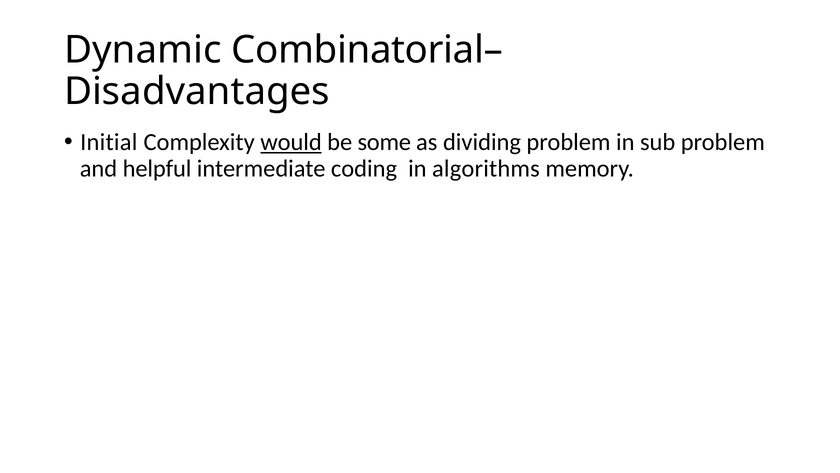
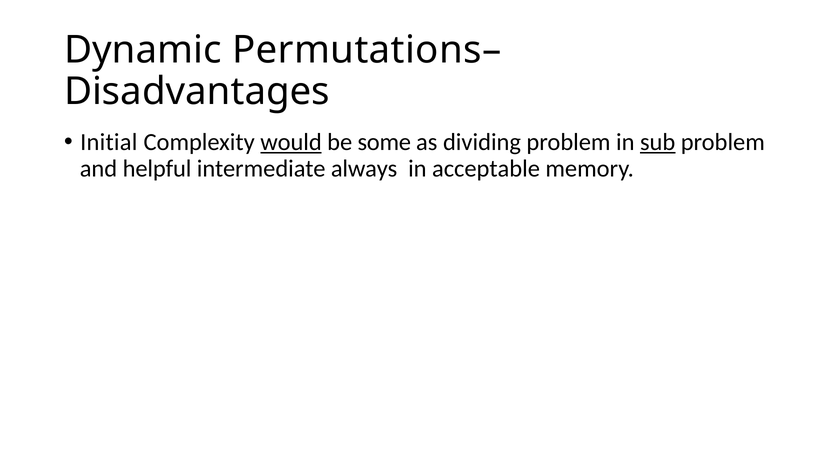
Combinatorial–: Combinatorial– -> Permutations–
sub underline: none -> present
coding: coding -> always
algorithms: algorithms -> acceptable
